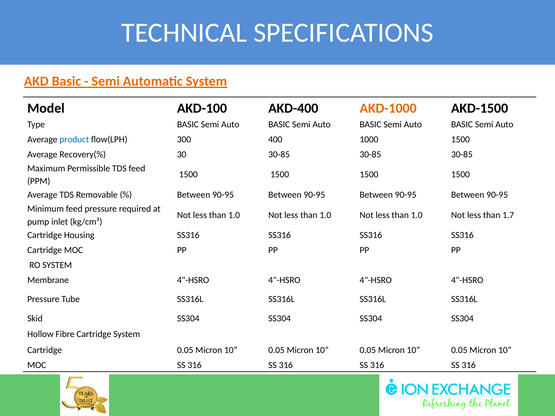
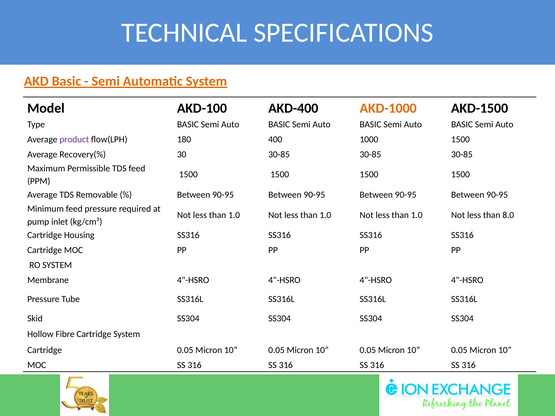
product colour: blue -> purple
300: 300 -> 180
1.7: 1.7 -> 8.0
